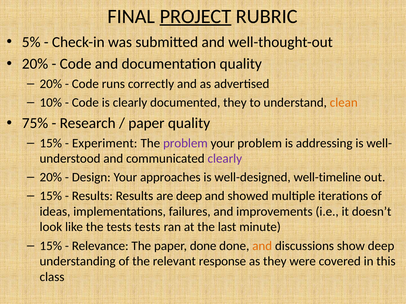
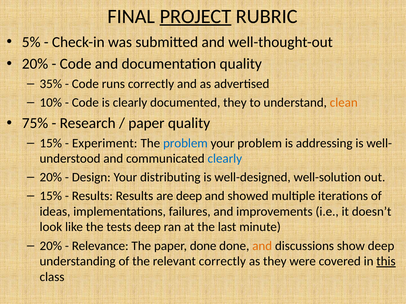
20% at (51, 84): 20% -> 35%
problem at (185, 143) colour: purple -> blue
clearly at (225, 159) colour: purple -> blue
approaches: approaches -> distributing
well-timeline: well-timeline -> well-solution
tests tests: tests -> deep
15% at (51, 246): 15% -> 20%
relevant response: response -> correctly
this underline: none -> present
